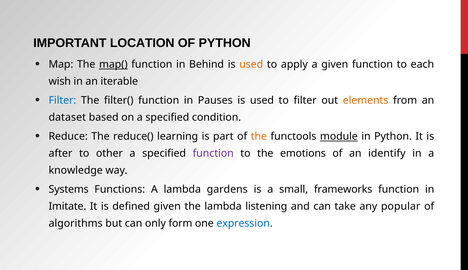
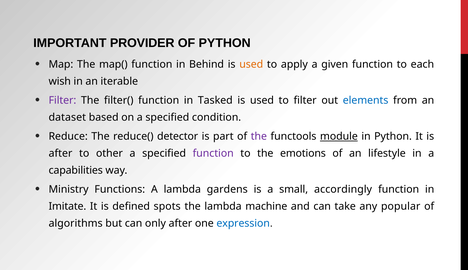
LOCATION: LOCATION -> PROVIDER
map( underline: present -> none
Filter at (62, 100) colour: blue -> purple
Pauses: Pauses -> Tasked
elements colour: orange -> blue
learning: learning -> detector
the at (259, 136) colour: orange -> purple
identify: identify -> lifestyle
knowledge: knowledge -> capabilities
Systems: Systems -> Ministry
frameworks: frameworks -> accordingly
defined given: given -> spots
listening: listening -> machine
only form: form -> after
